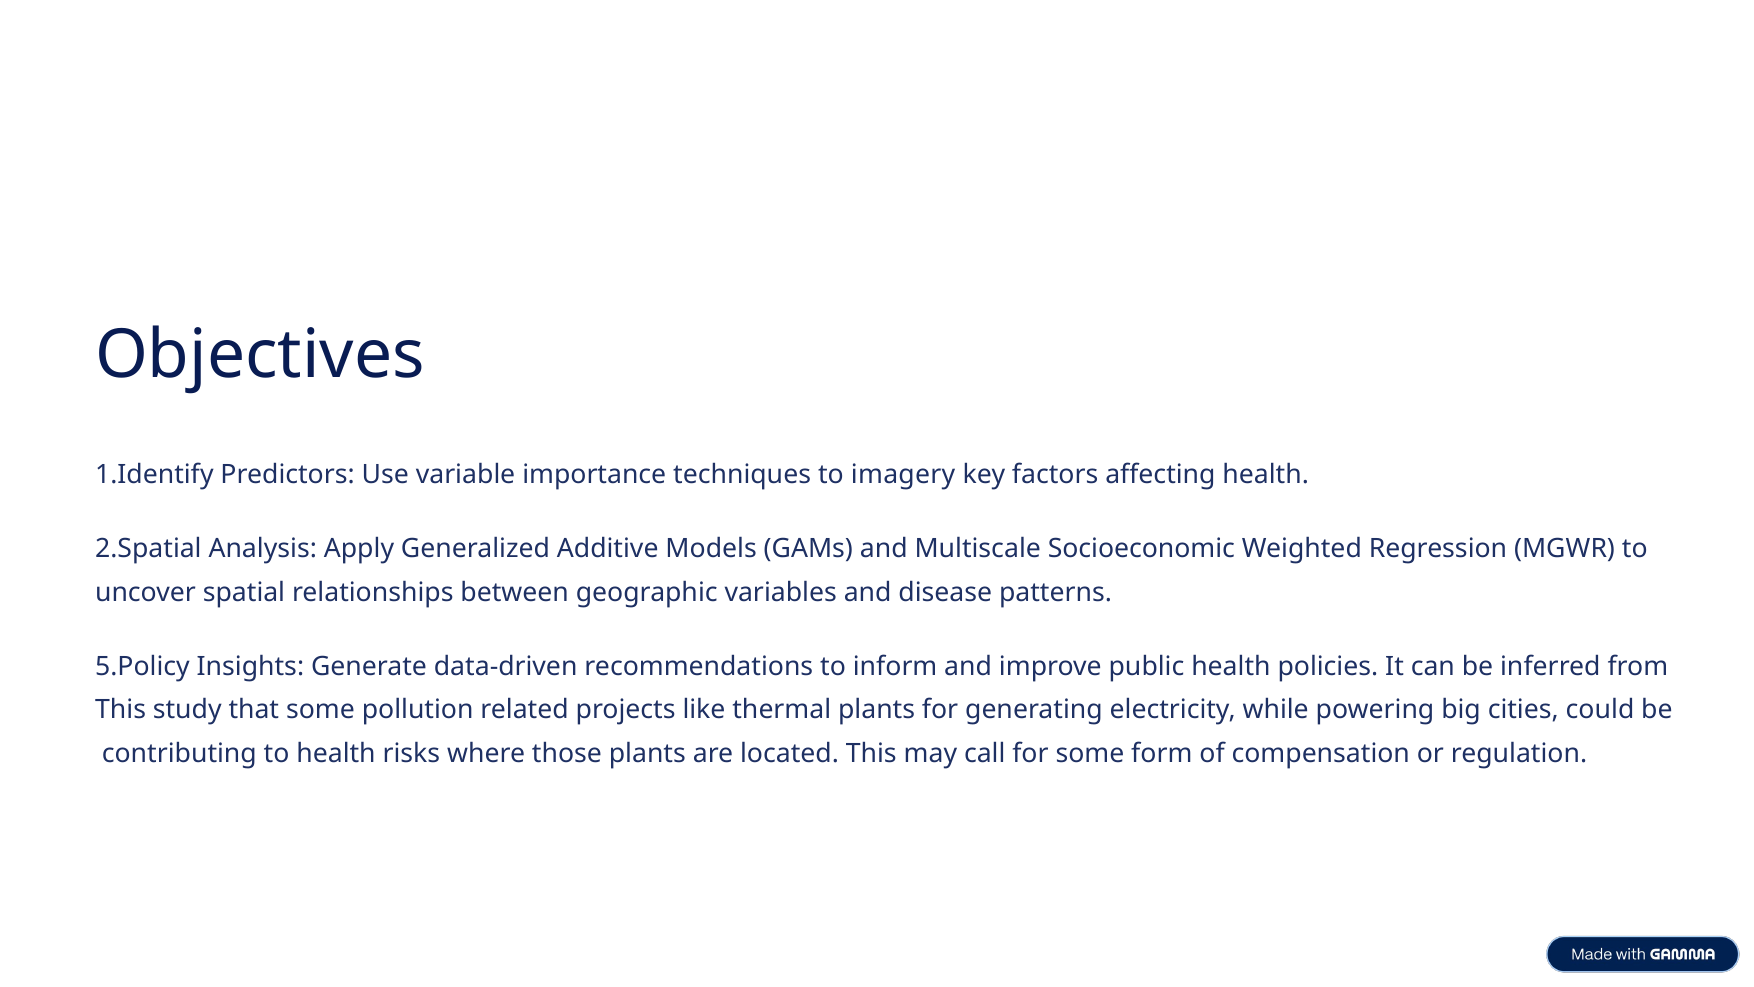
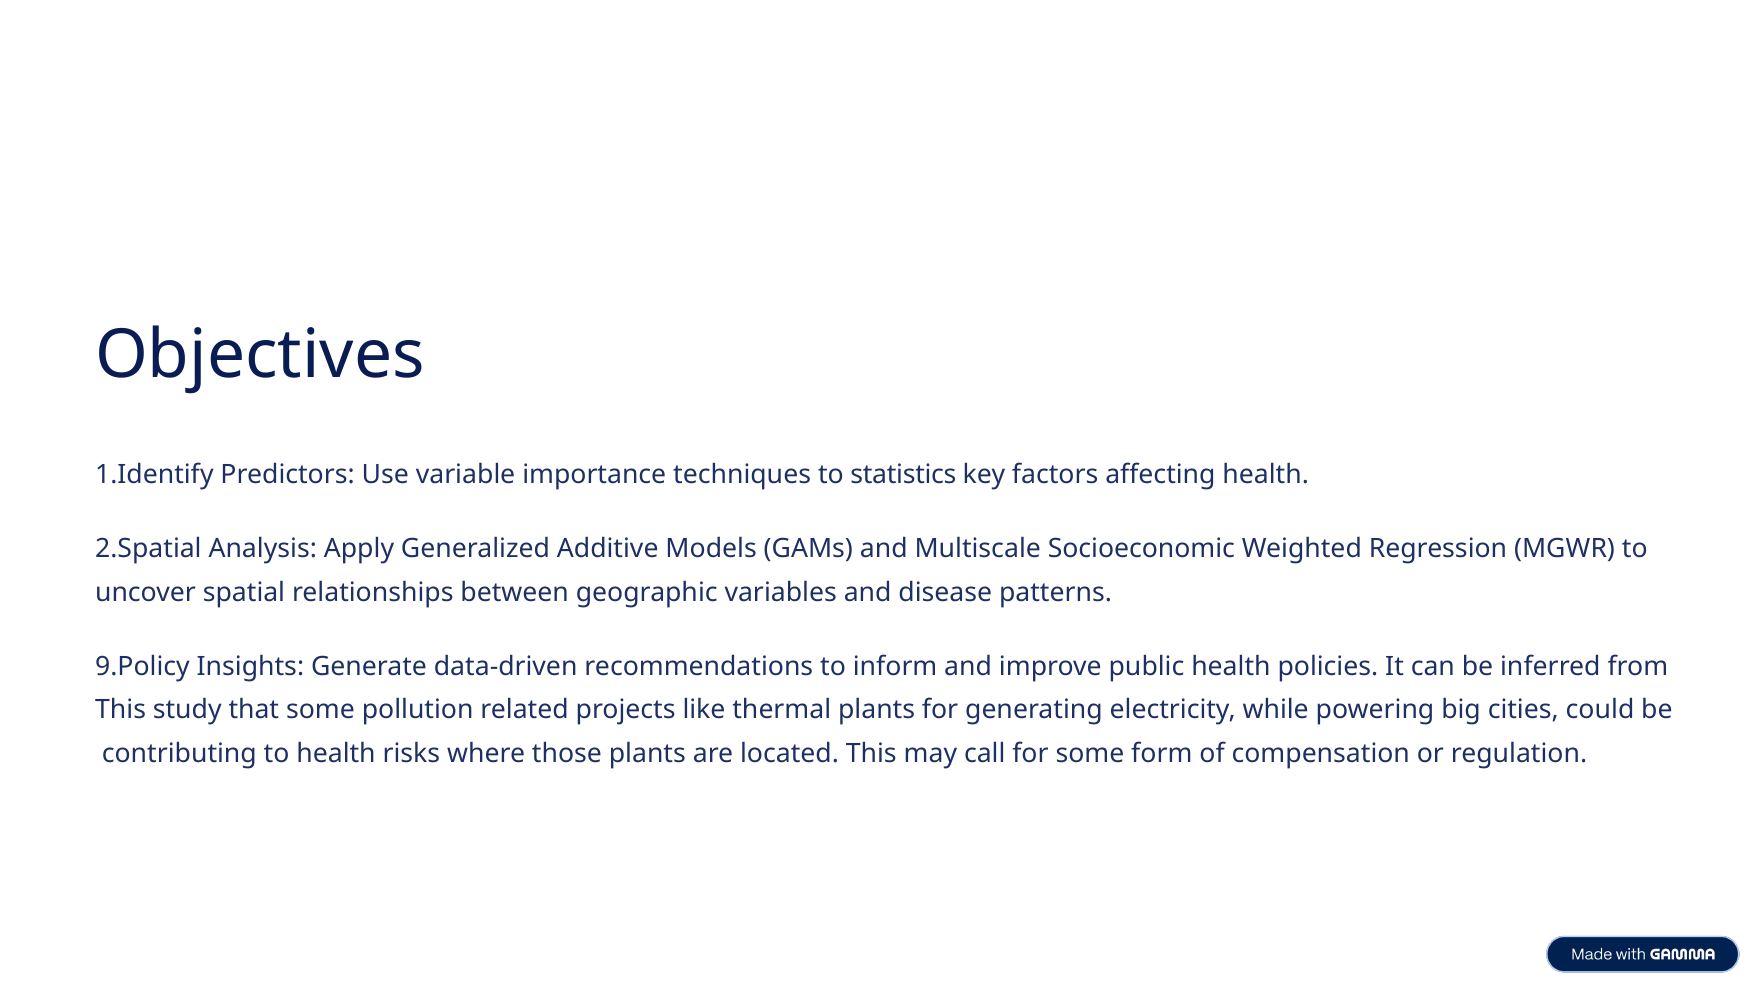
imagery: imagery -> statistics
5.Policy: 5.Policy -> 9.Policy
